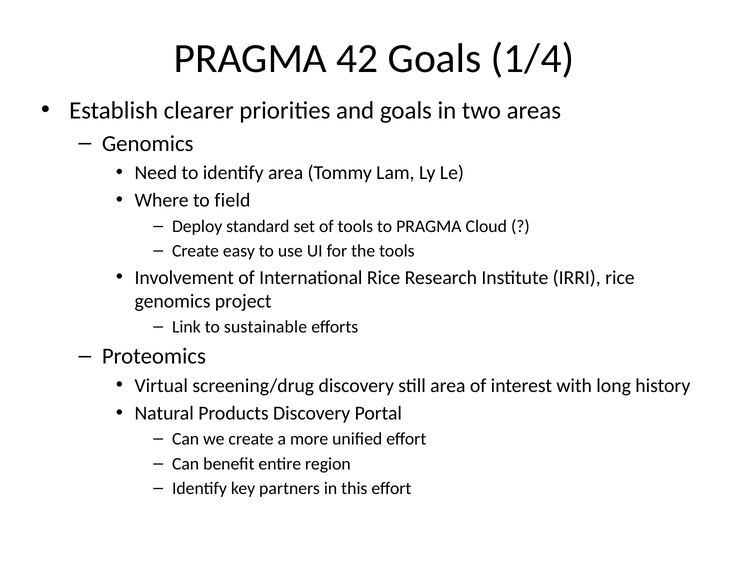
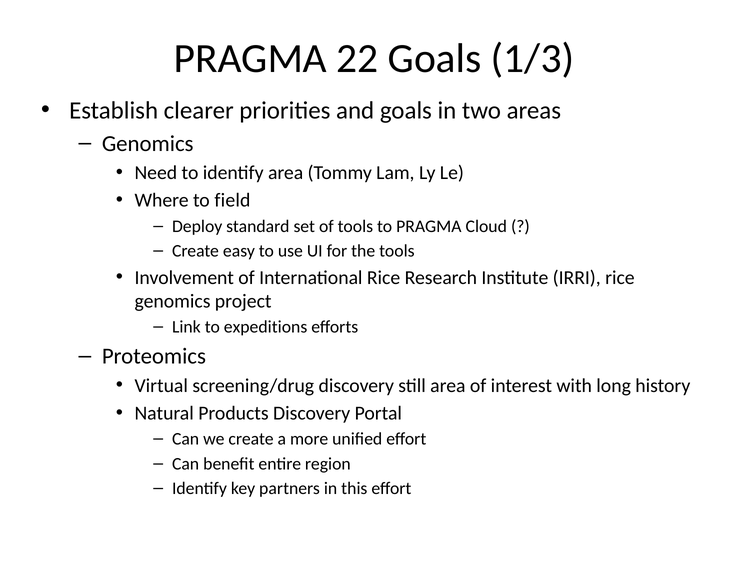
42: 42 -> 22
1/4: 1/4 -> 1/3
sustainable: sustainable -> expeditions
